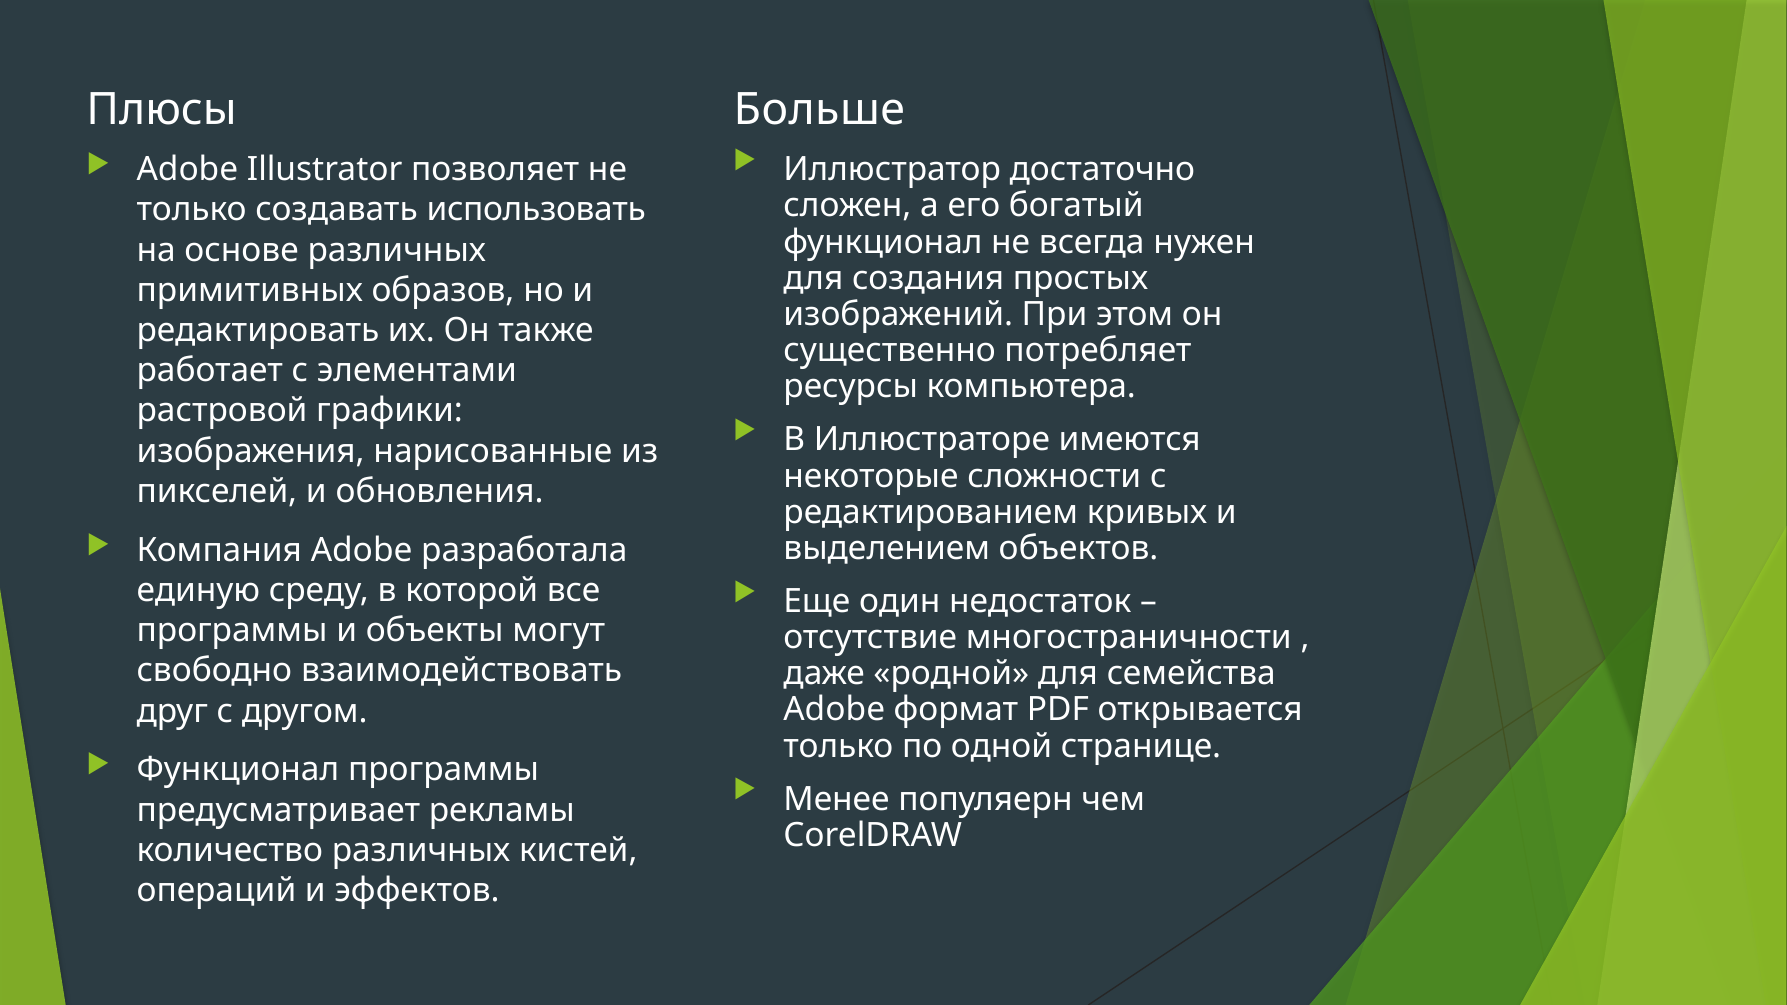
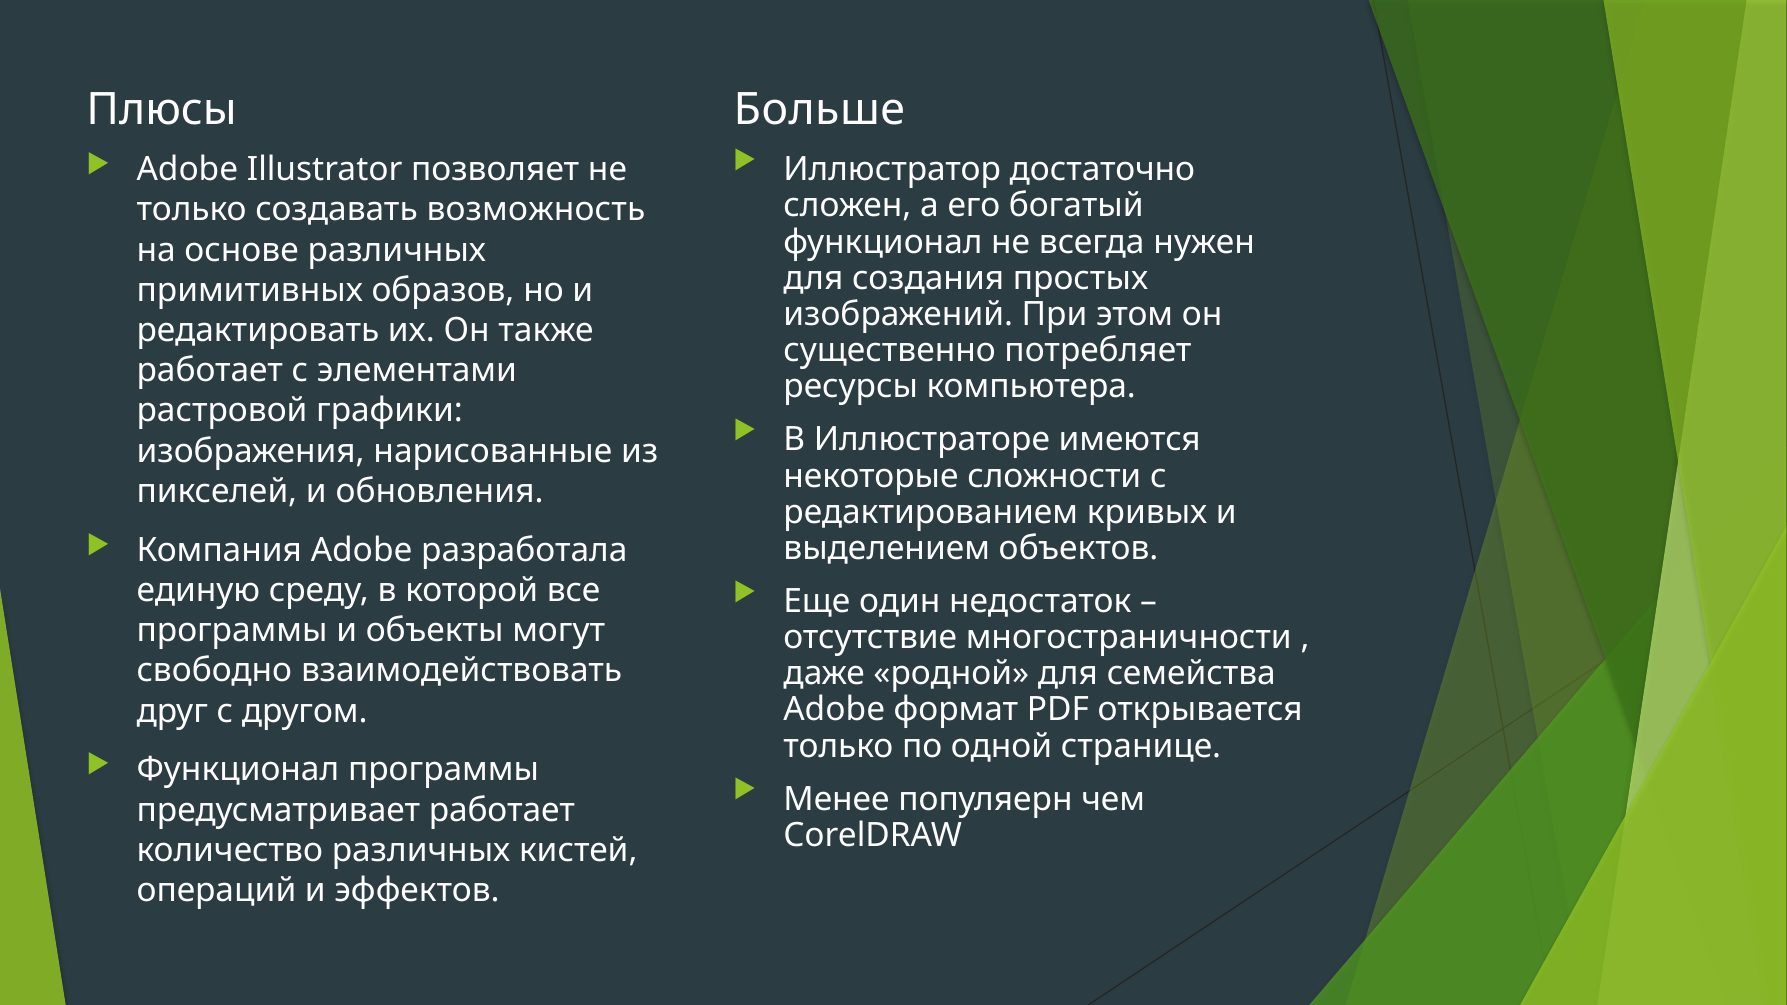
использовать: использовать -> возможность
предусматривает рекламы: рекламы -> работает
